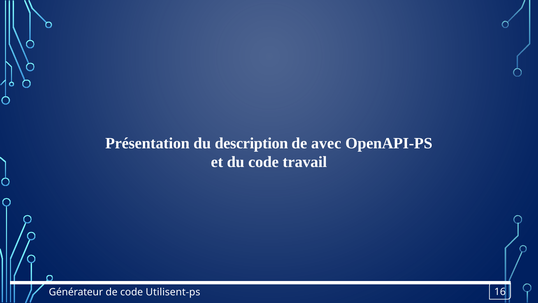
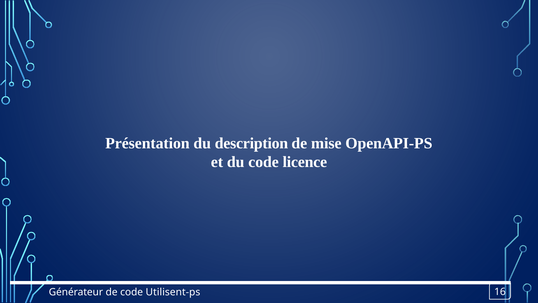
avec: avec -> mise
travail: travail -> licence
